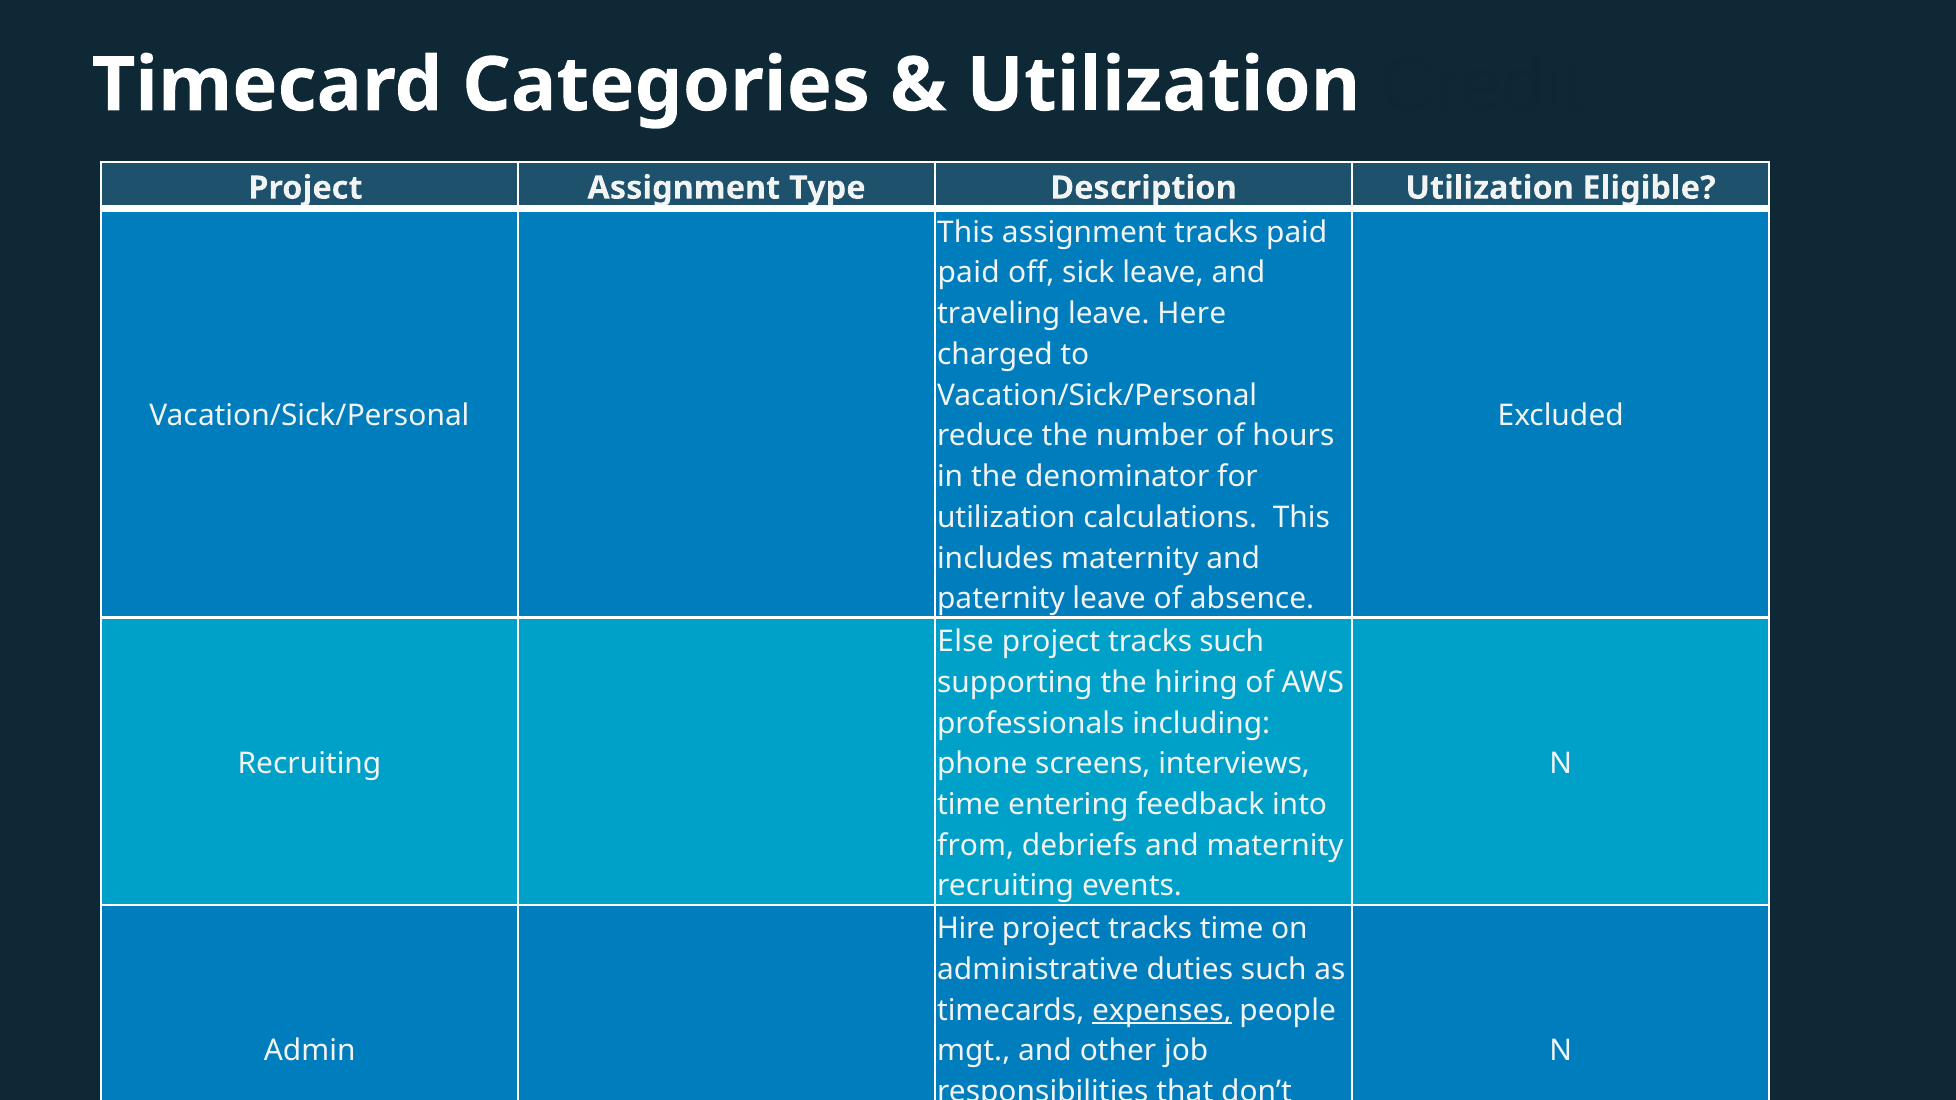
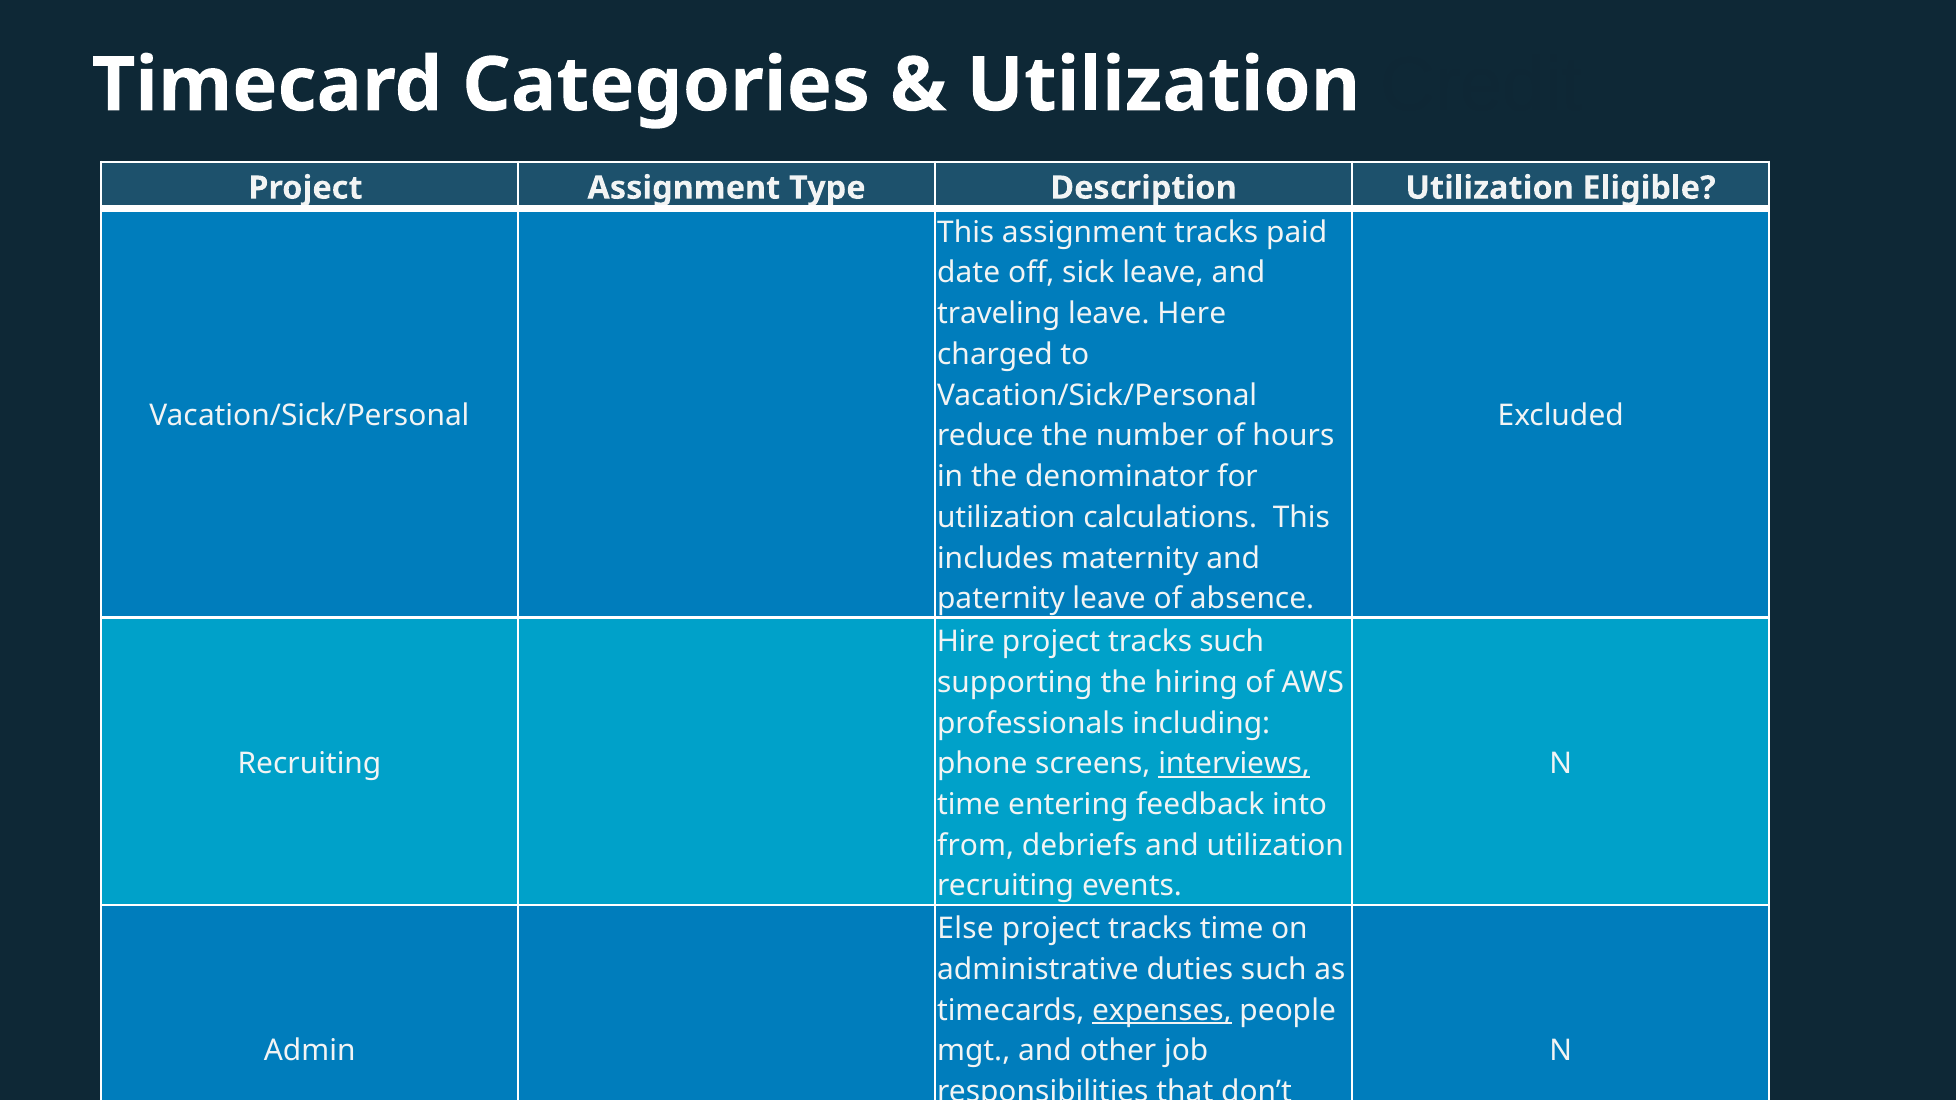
paid at (969, 273): paid -> date
Else: Else -> Hire
interviews underline: none -> present
and maternity: maternity -> utilization
Hire: Hire -> Else
